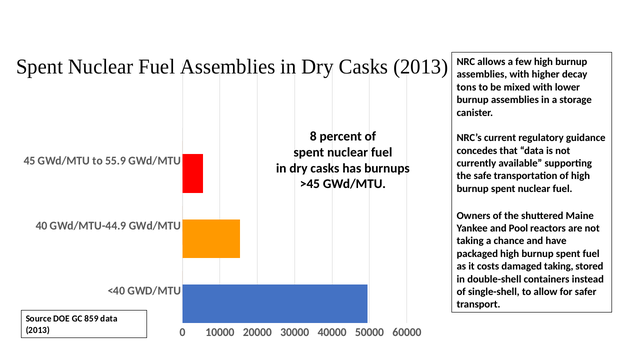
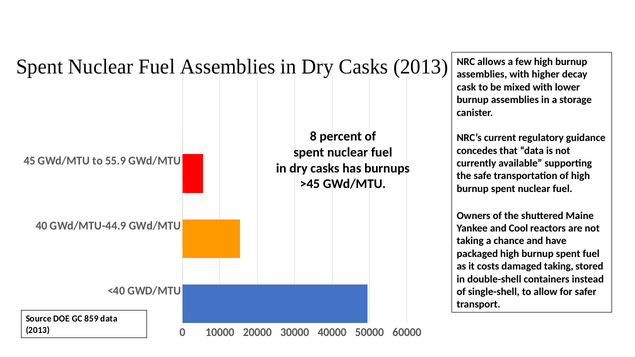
tons: tons -> cask
Pool: Pool -> Cool
